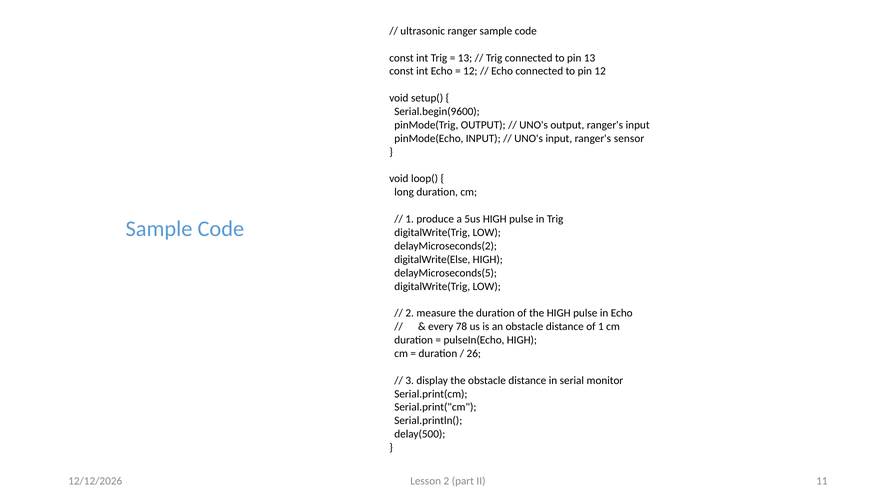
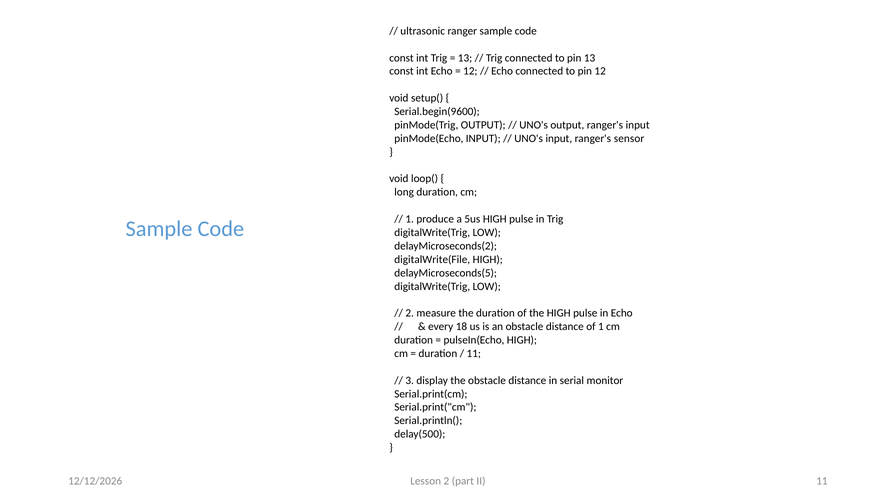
digitalWrite(Else: digitalWrite(Else -> digitalWrite(File
78: 78 -> 18
26 at (474, 354): 26 -> 11
